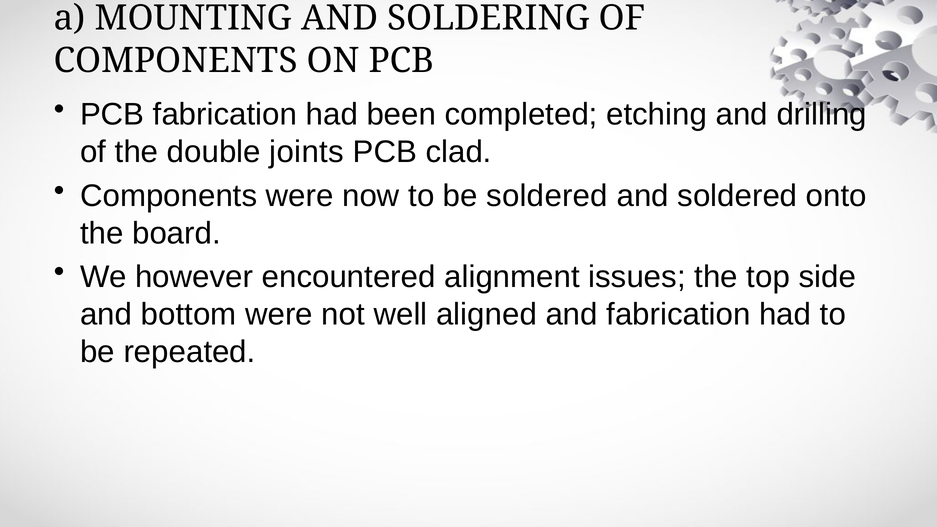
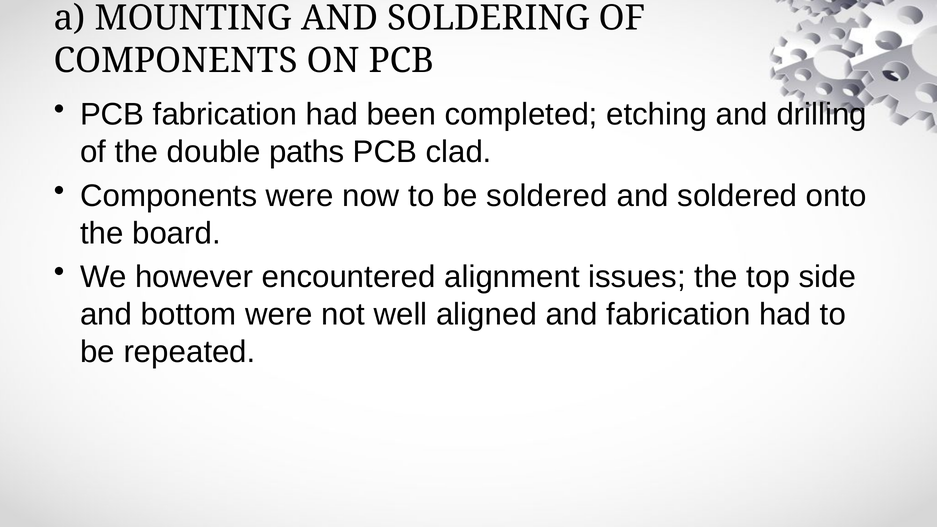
joints: joints -> paths
